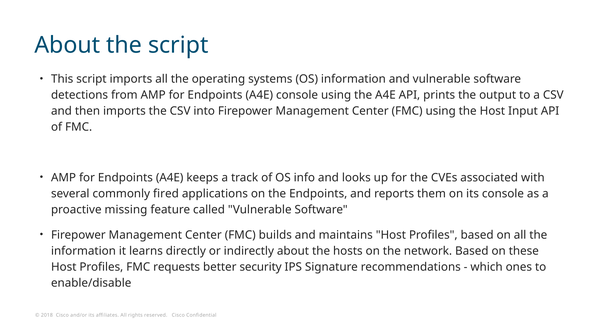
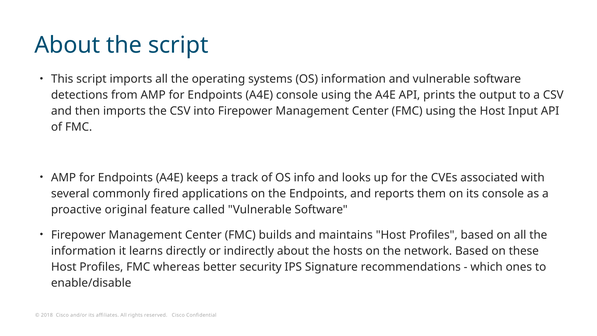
missing: missing -> original
requests: requests -> whereas
